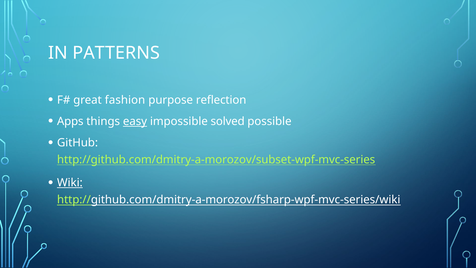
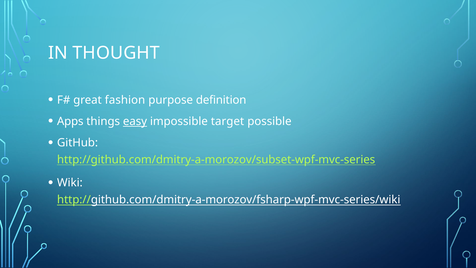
PATTERNS: PATTERNS -> THOUGHT
reflection: reflection -> definition
solved: solved -> target
Wiki underline: present -> none
